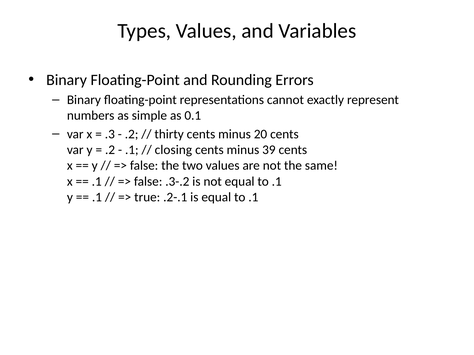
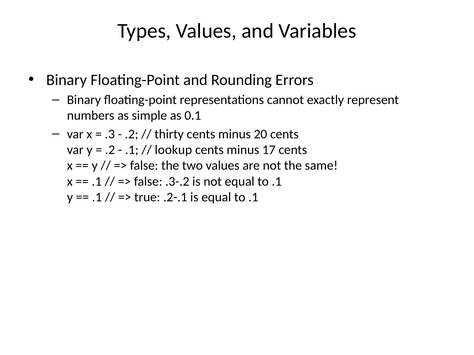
closing: closing -> lookup
39: 39 -> 17
